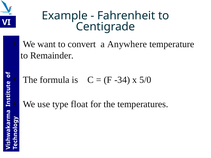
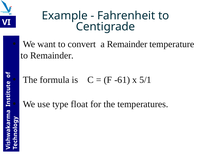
a Anywhere: Anywhere -> Remainder
-34: -34 -> -61
5/0: 5/0 -> 5/1
